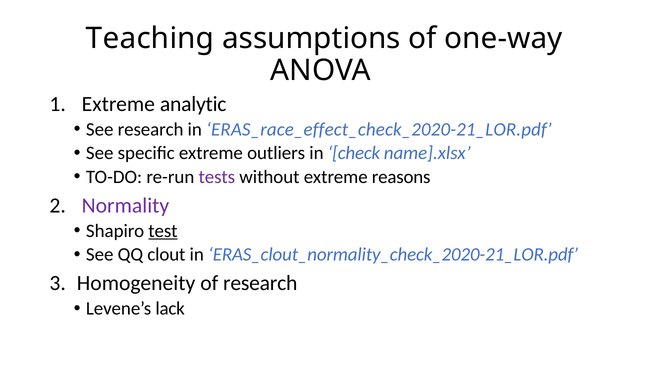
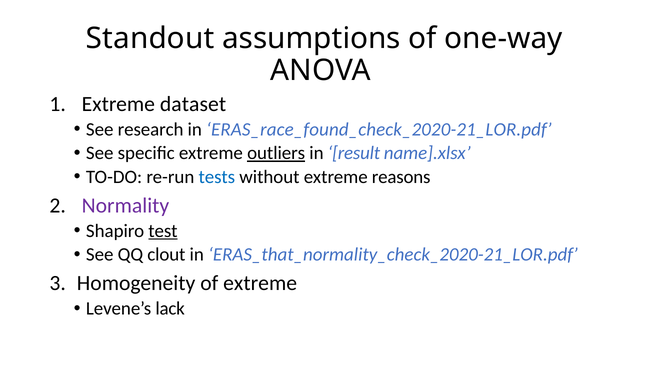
Teaching: Teaching -> Standout
analytic: analytic -> dataset
ERAS_race_effect_check_2020-21_LOR.pdf: ERAS_race_effect_check_2020-21_LOR.pdf -> ERAS_race_found_check_2020-21_LOR.pdf
outliers underline: none -> present
check: check -> result
tests colour: purple -> blue
ERAS_clout_normality_check_2020-21_LOR.pdf: ERAS_clout_normality_check_2020-21_LOR.pdf -> ERAS_that_normality_check_2020-21_LOR.pdf
of research: research -> extreme
